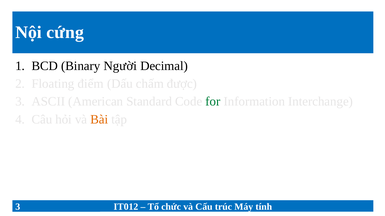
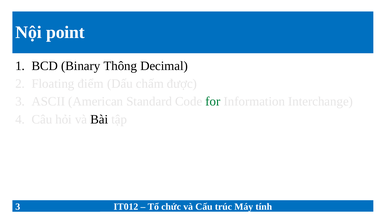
cứng: cứng -> point
Người: Người -> Thông
Bài colour: orange -> black
